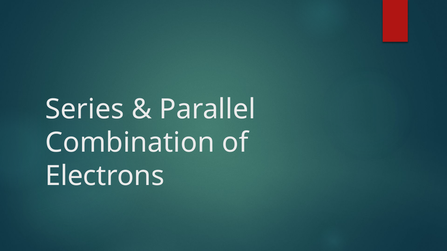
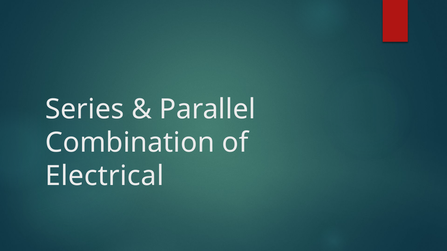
Electrons: Electrons -> Electrical
